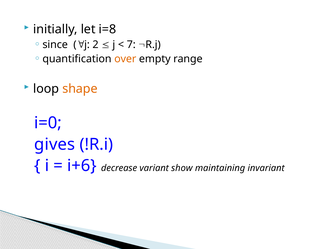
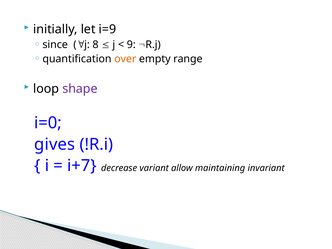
i=8: i=8 -> i=9
2: 2 -> 8
7: 7 -> 9
shape colour: orange -> purple
i+6: i+6 -> i+7
show: show -> allow
